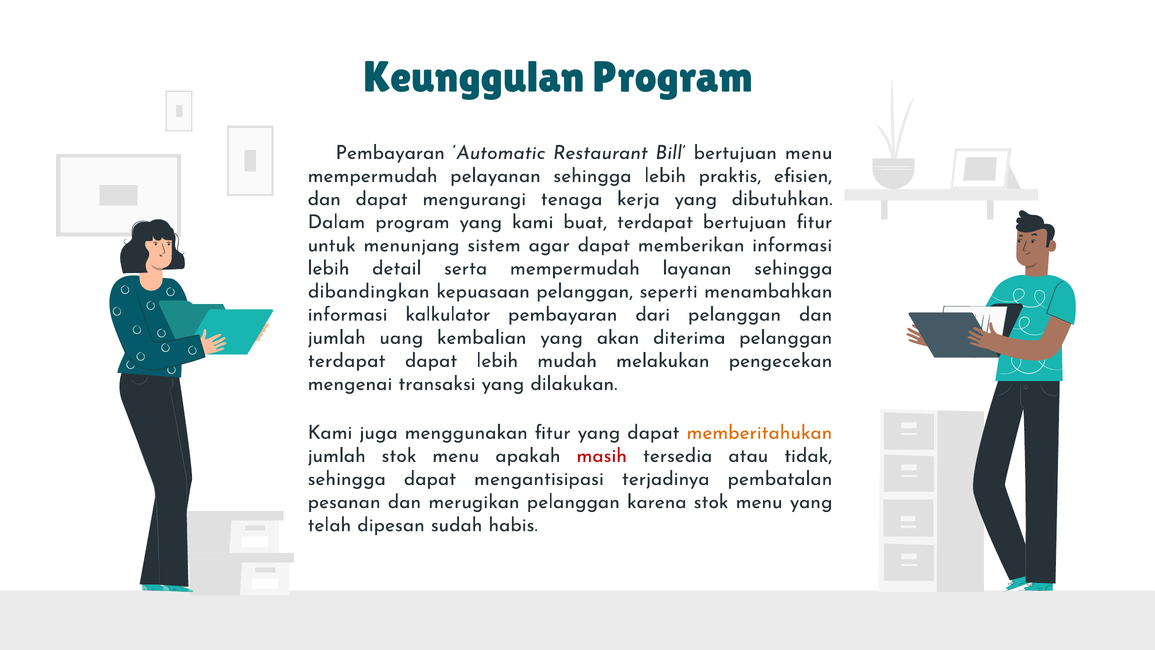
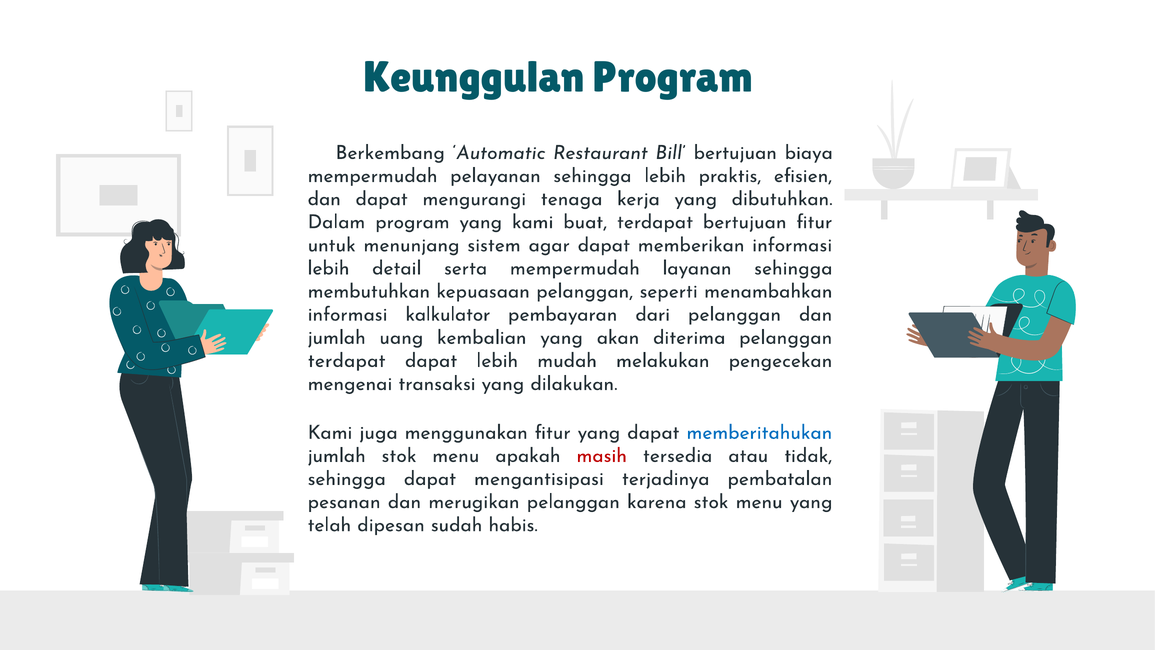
Pembayaran at (390, 152): Pembayaran -> Berkembang
bertujuan menu: menu -> biaya
dibandingkan: dibandingkan -> membutuhkan
memberitahukan colour: orange -> blue
